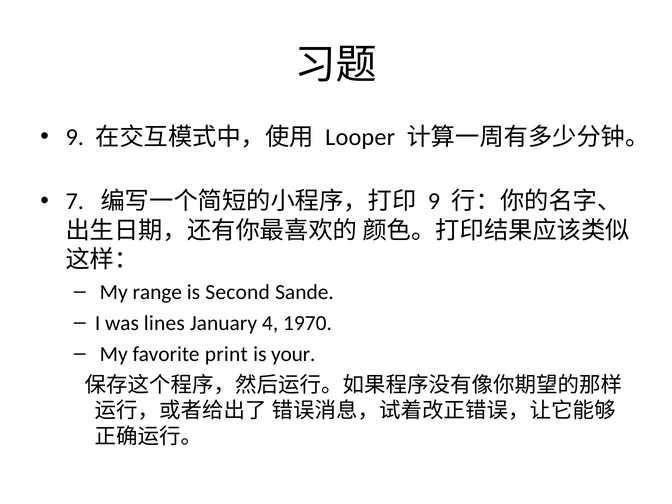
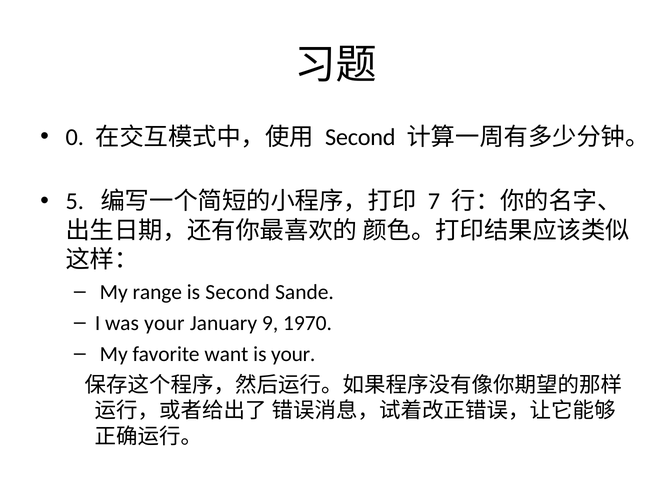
9 at (75, 137): 9 -> 0
Looper at (360, 137): Looper -> Second
7: 7 -> 5
9 at (434, 201): 9 -> 7
was lines: lines -> your
4: 4 -> 9
print: print -> want
